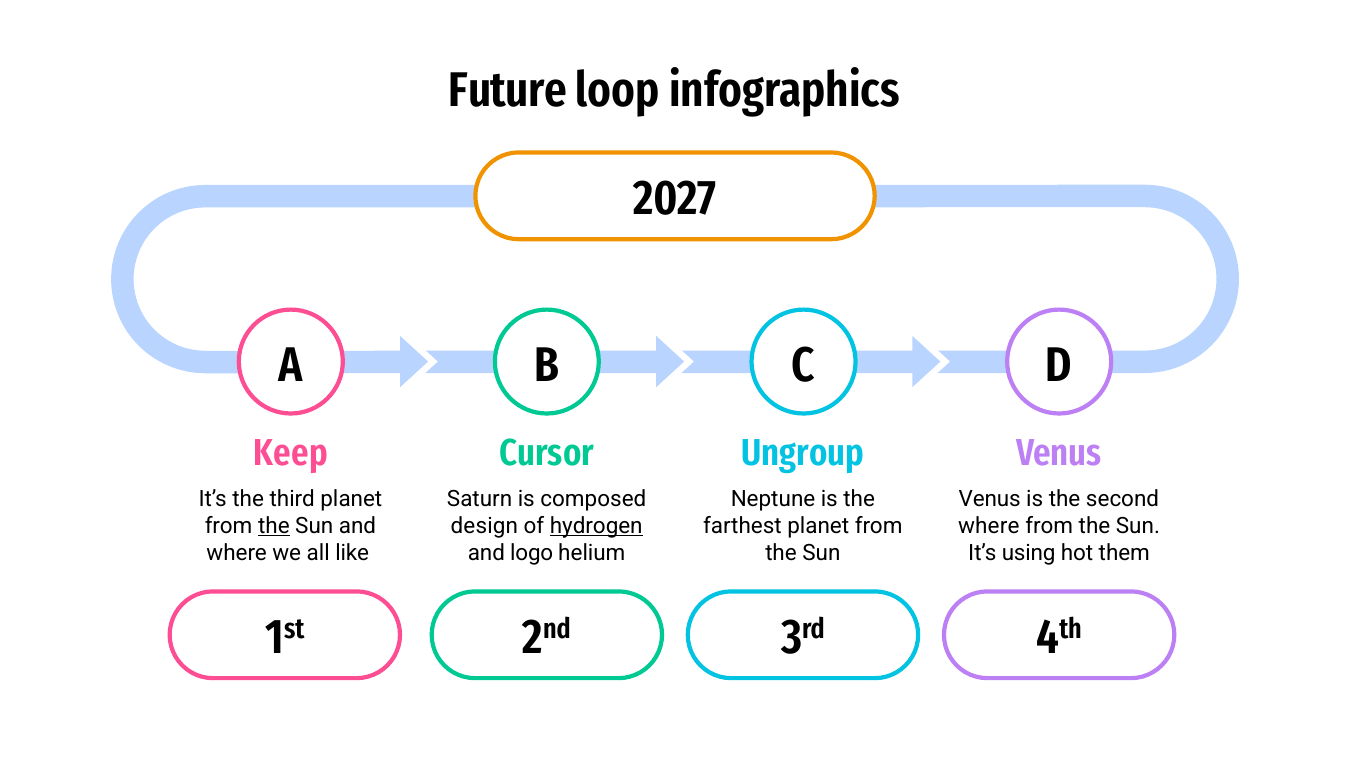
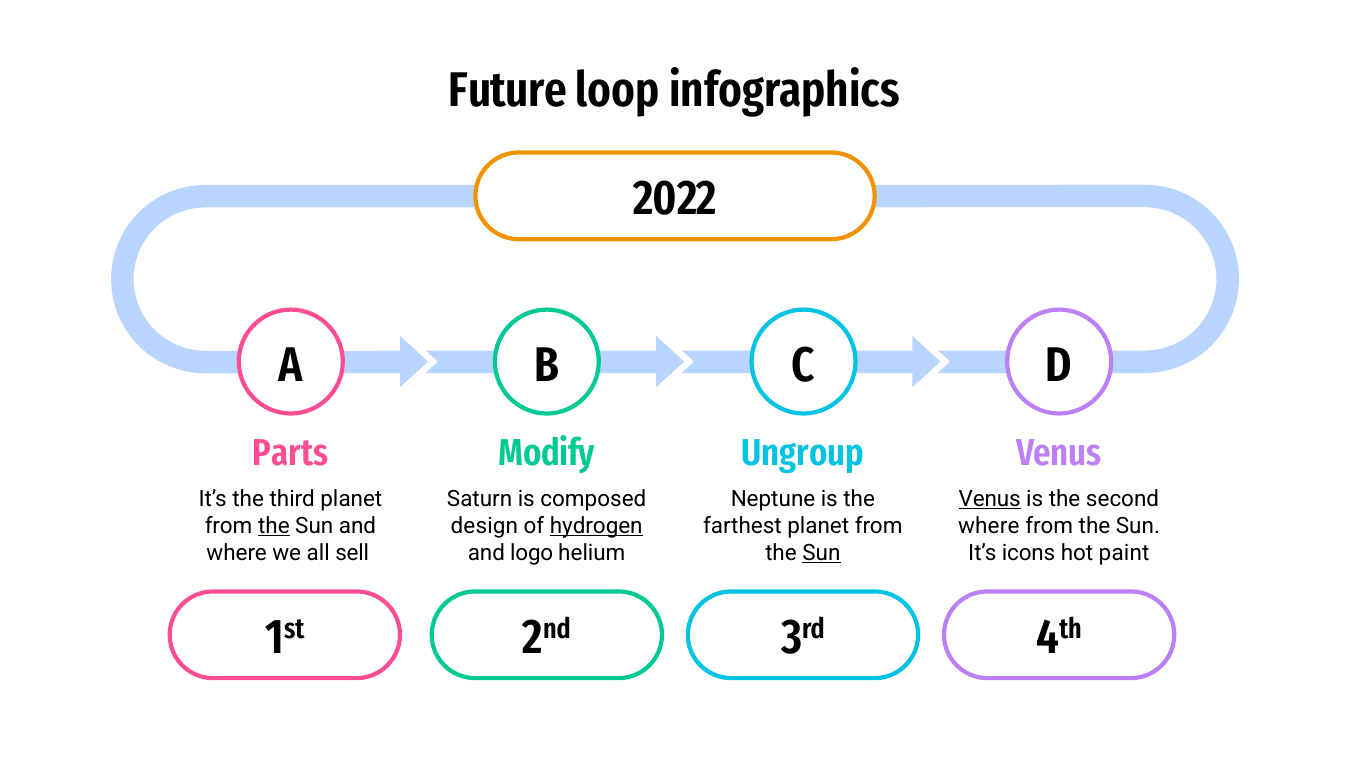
2027: 2027 -> 2022
Keep: Keep -> Parts
Cursor: Cursor -> Modify
Venus at (990, 499) underline: none -> present
like: like -> sell
Sun at (821, 553) underline: none -> present
using: using -> icons
them: them -> paint
